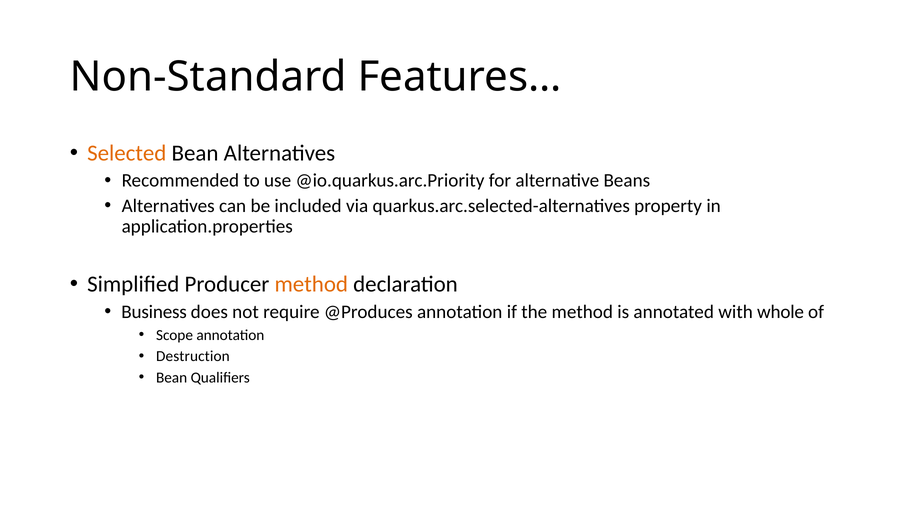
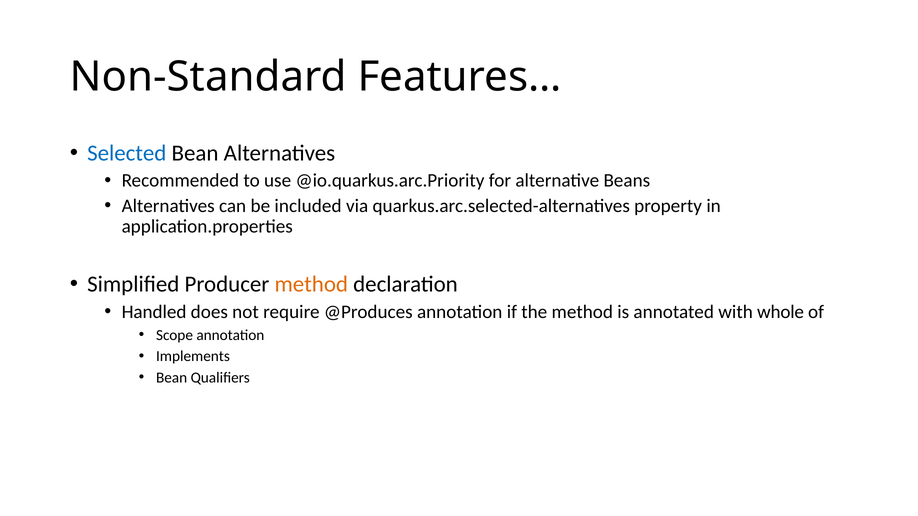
Selected colour: orange -> blue
Business: Business -> Handled
Destruction: Destruction -> Implements
